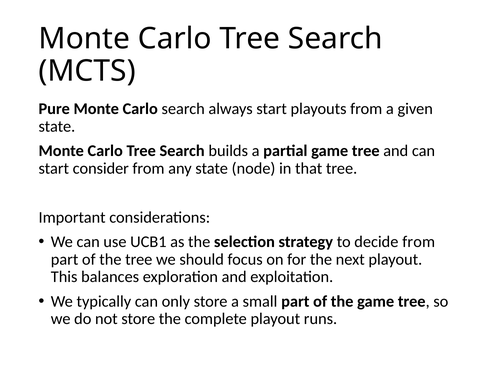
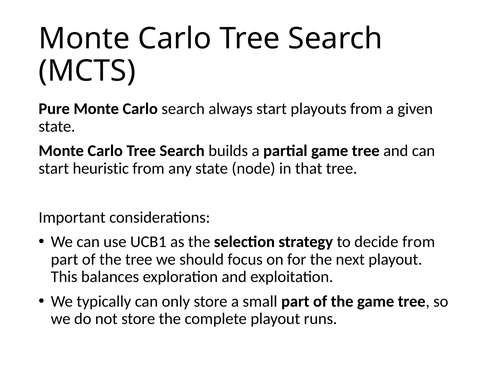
consider: consider -> heuristic
